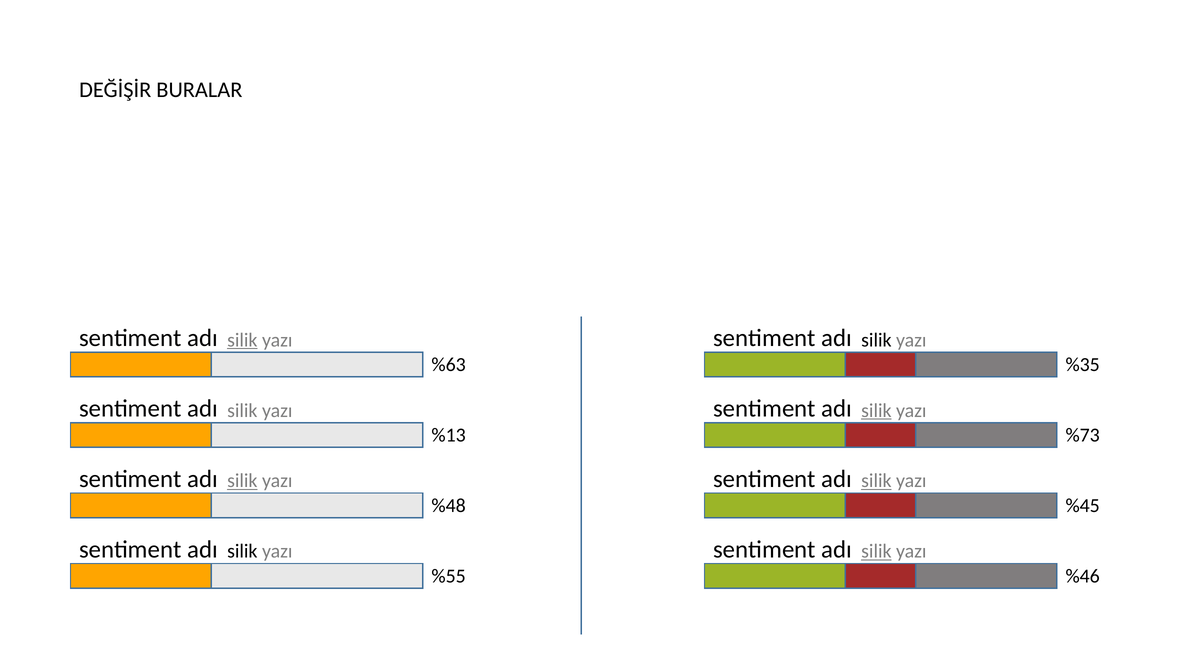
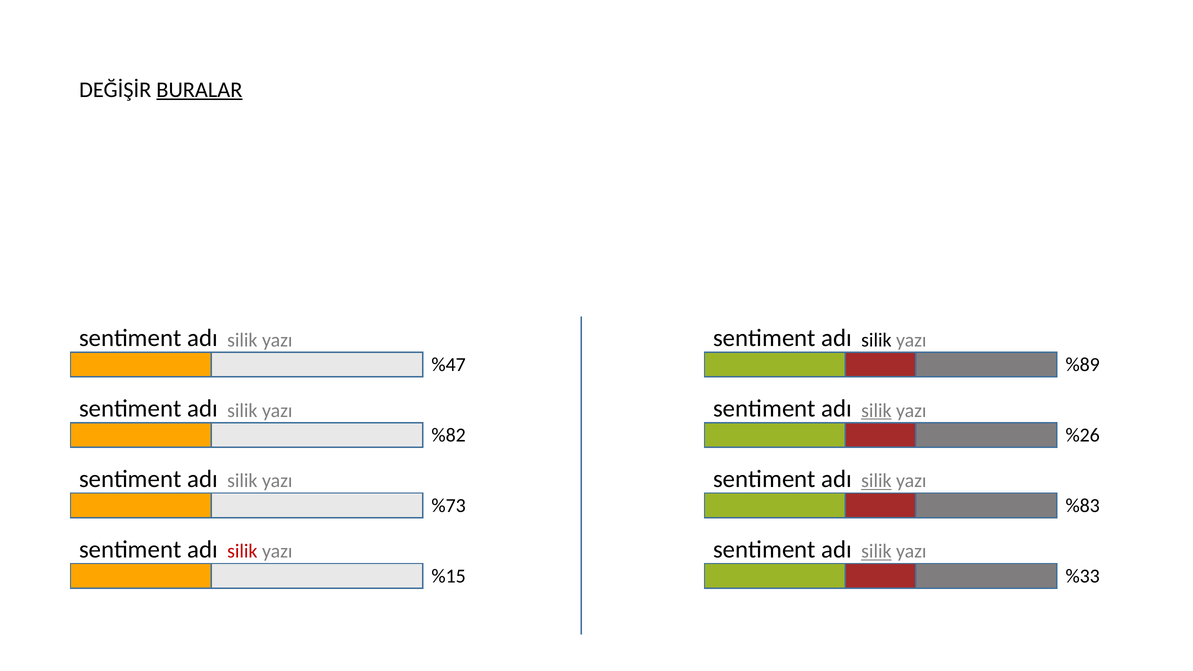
BURALAR underline: none -> present
silik at (242, 340) underline: present -> none
%63: %63 -> %47
%35: %35 -> %89
%13: %13 -> %82
%73: %73 -> %26
silik at (242, 481) underline: present -> none
%48: %48 -> %73
%45: %45 -> %83
silik at (242, 551) colour: black -> red
%55: %55 -> %15
%46: %46 -> %33
